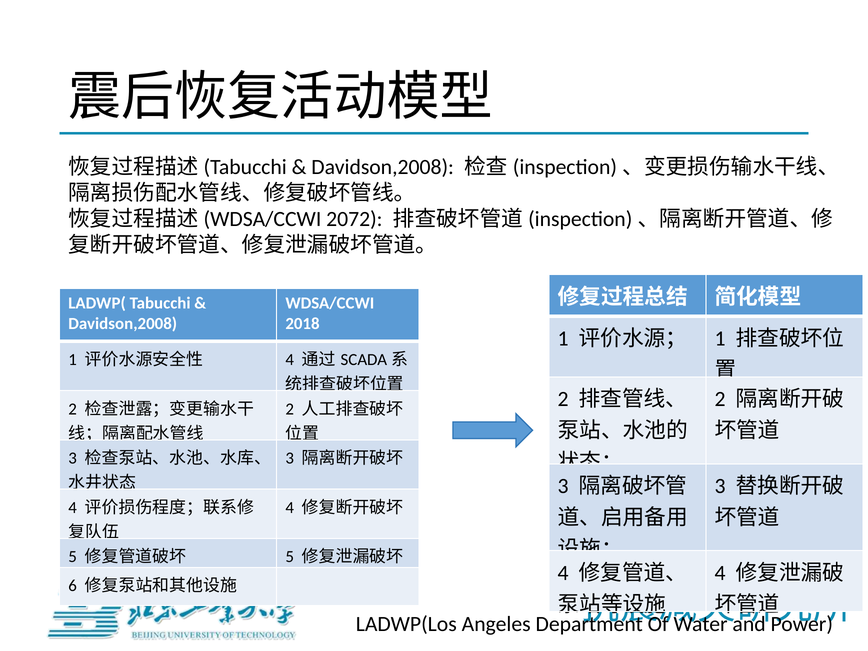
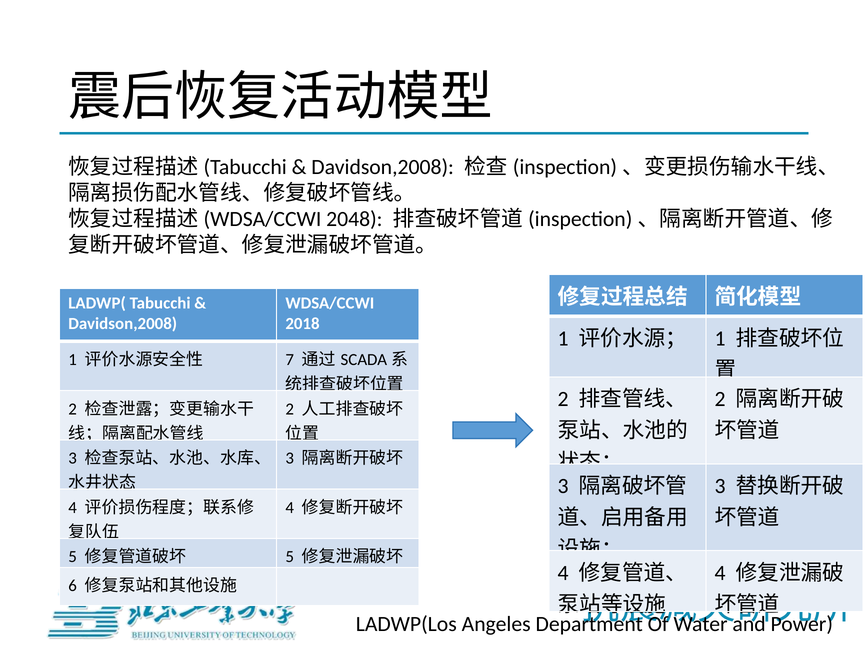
2072: 2072 -> 2048
4 at (290, 360): 4 -> 7
